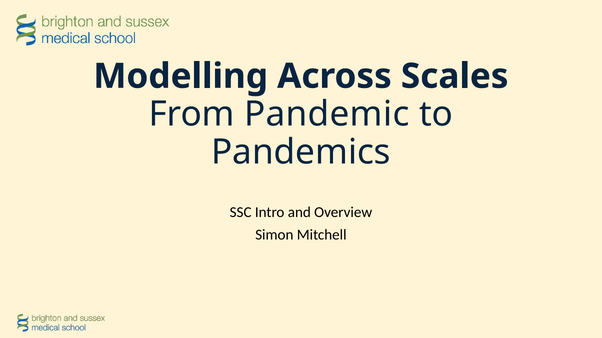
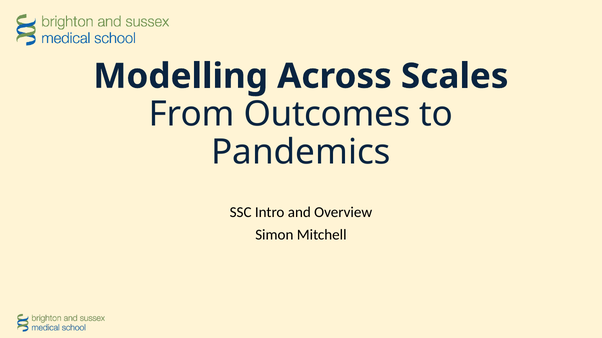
Pandemic: Pandemic -> Outcomes
